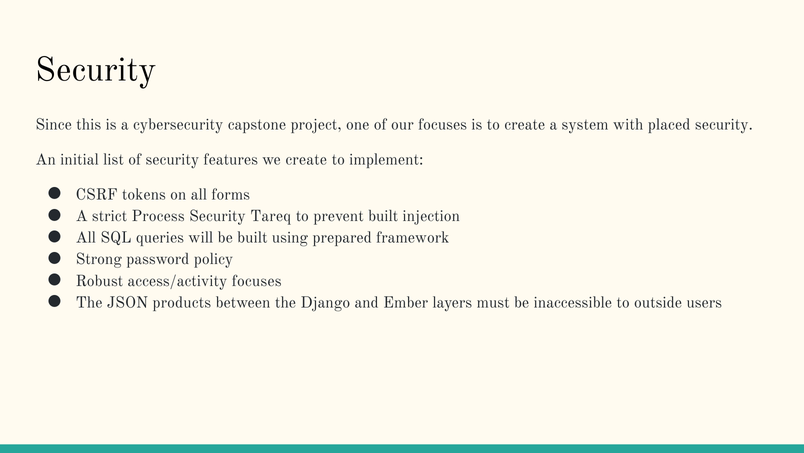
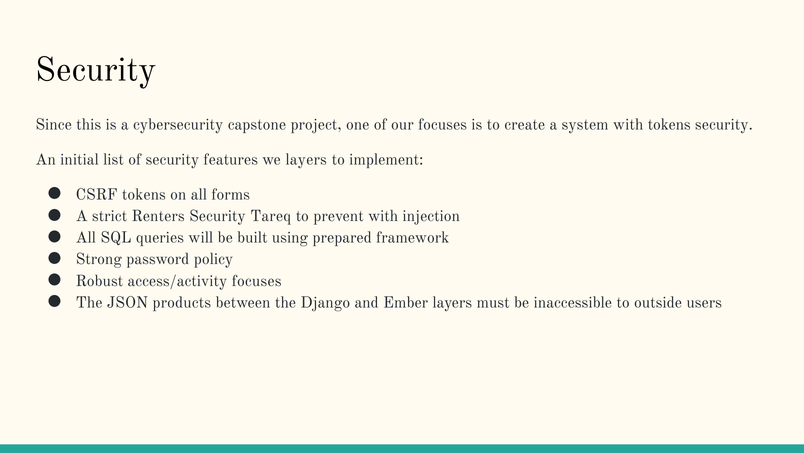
with placed: placed -> tokens
we create: create -> layers
Process: Process -> Renters
prevent built: built -> with
